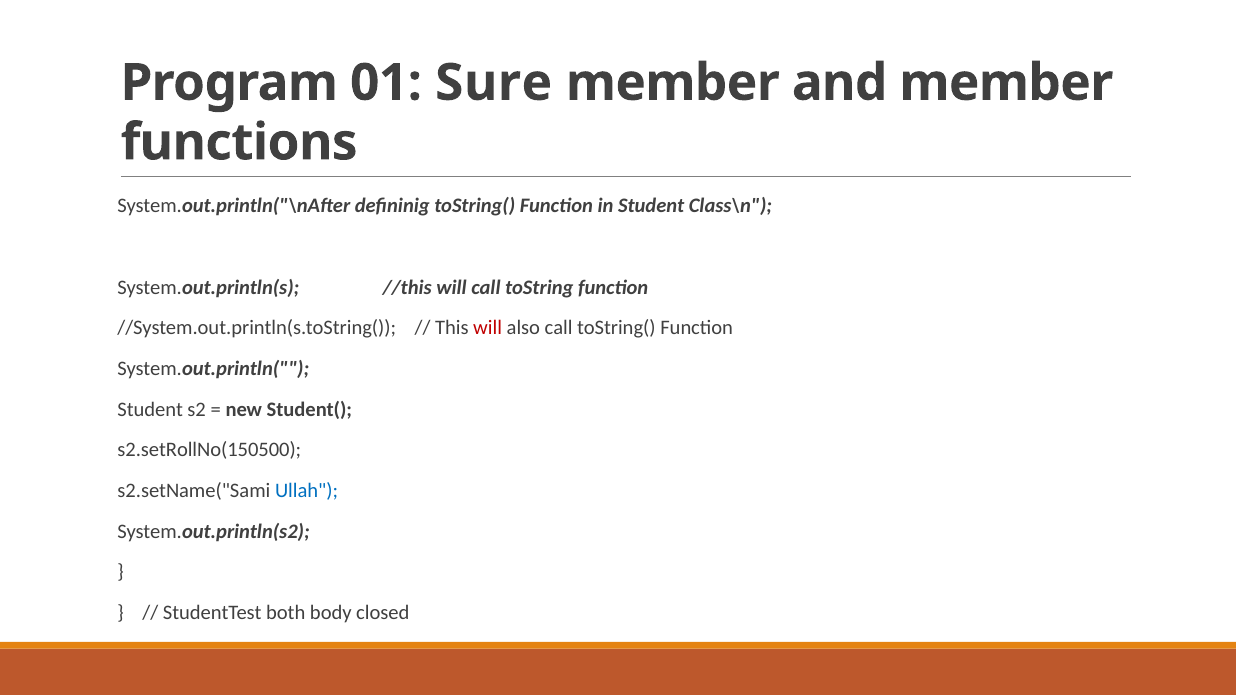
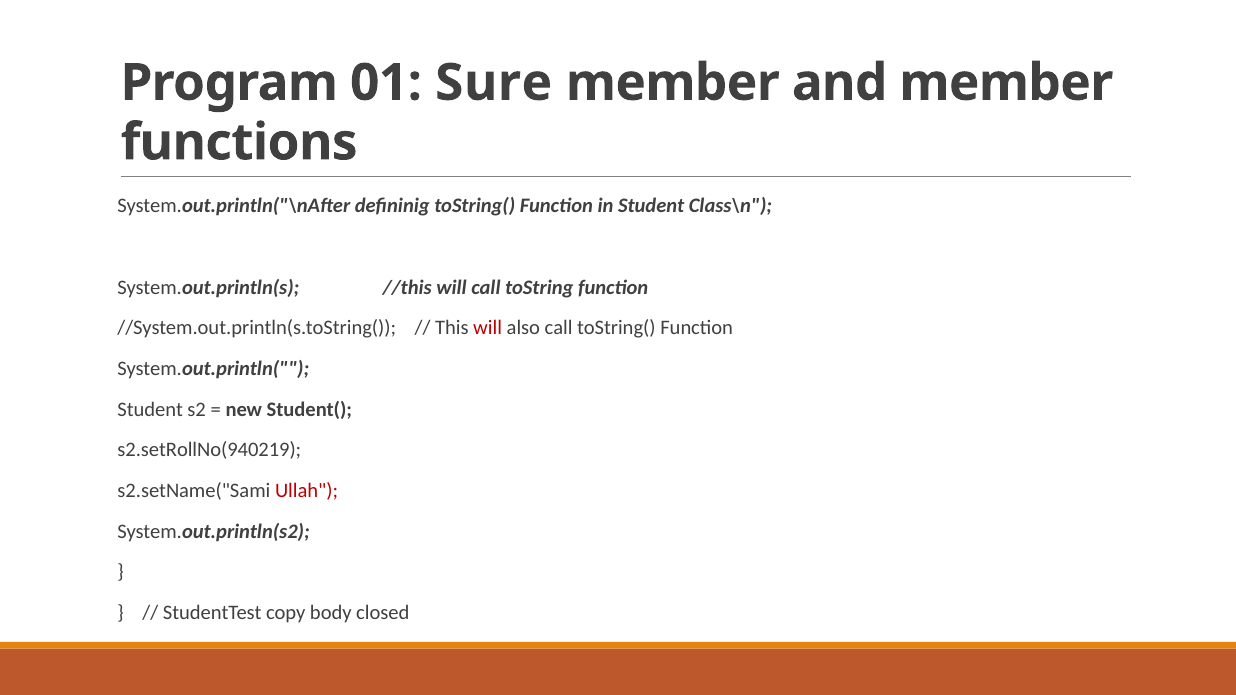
s2.setRollNo(150500: s2.setRollNo(150500 -> s2.setRollNo(940219
Ullah colour: blue -> red
both: both -> copy
